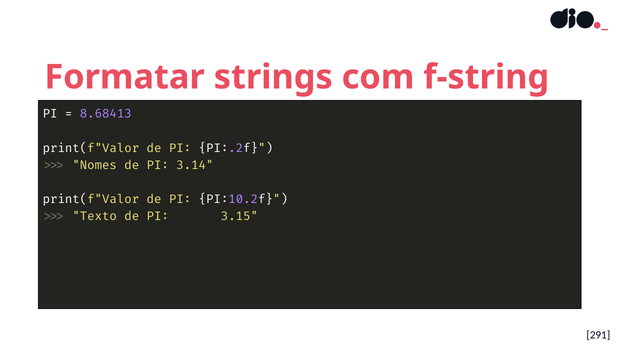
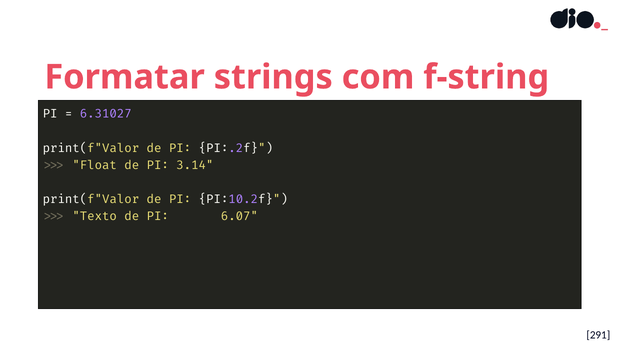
8.68413: 8.68413 -> 6.31027
Nomes: Nomes -> Float
3.15: 3.15 -> 6.07
